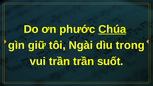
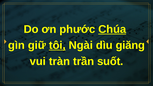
tôi underline: none -> present
trong: trong -> giăng
vui trần: trần -> tràn
